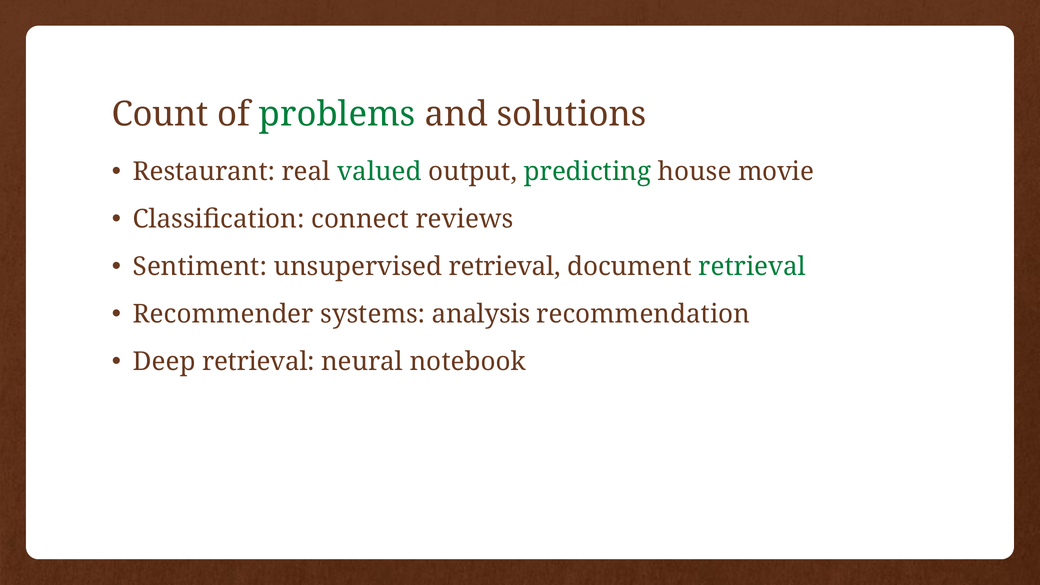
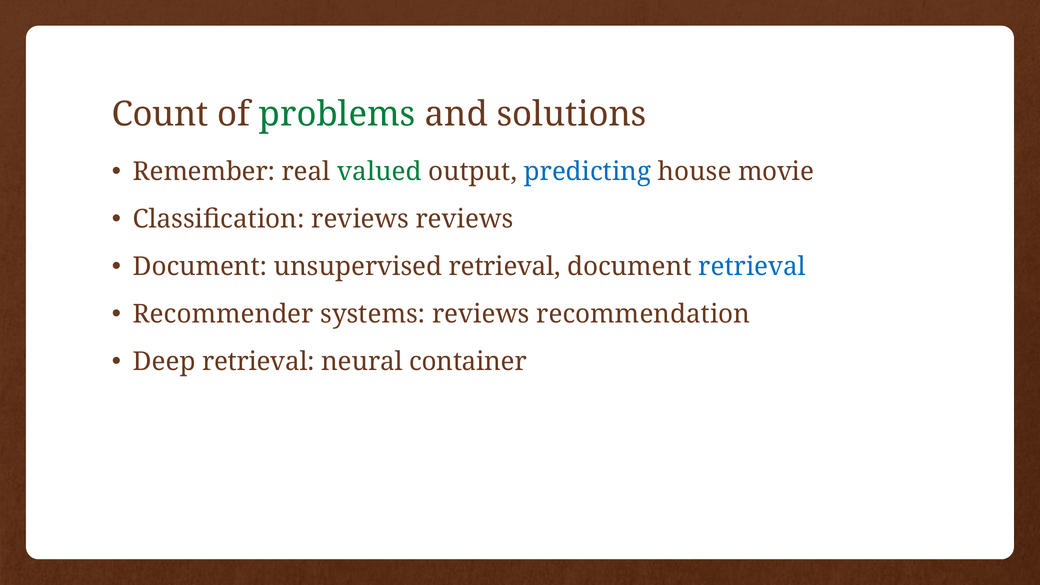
Restaurant: Restaurant -> Remember
predicting colour: green -> blue
Classification connect: connect -> reviews
Sentiment at (200, 267): Sentiment -> Document
retrieval at (752, 267) colour: green -> blue
systems analysis: analysis -> reviews
notebook: notebook -> container
